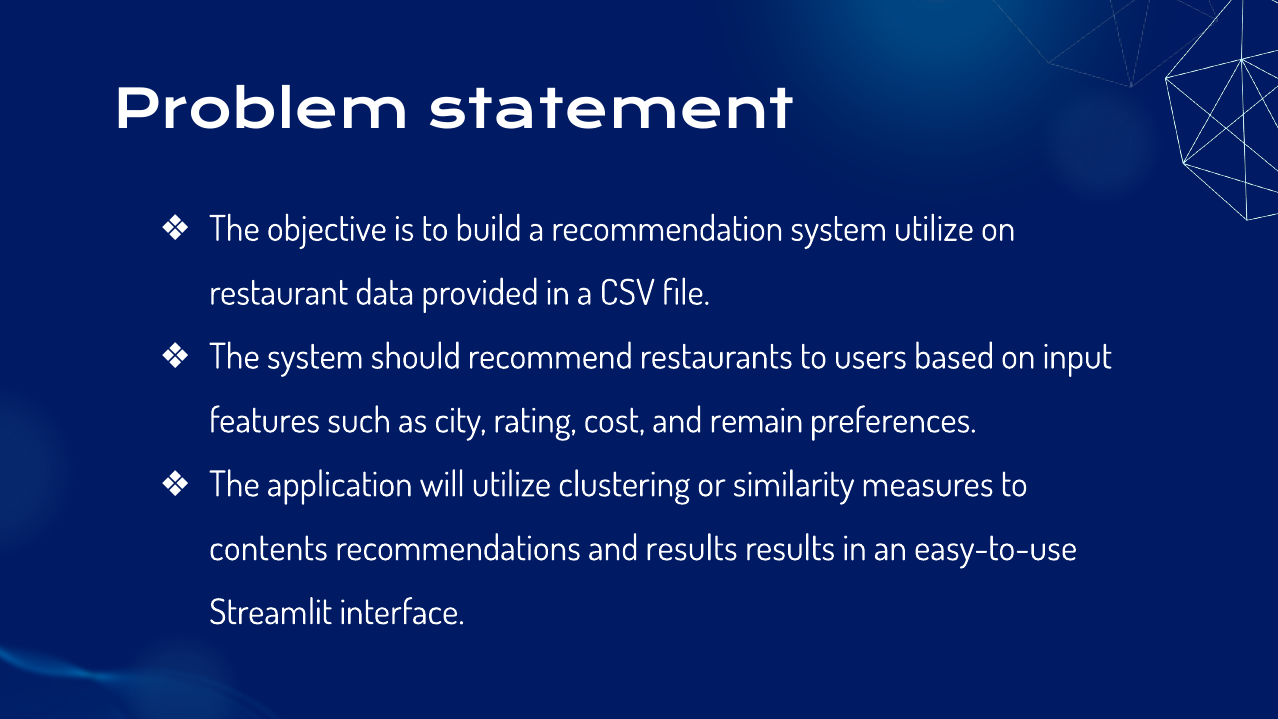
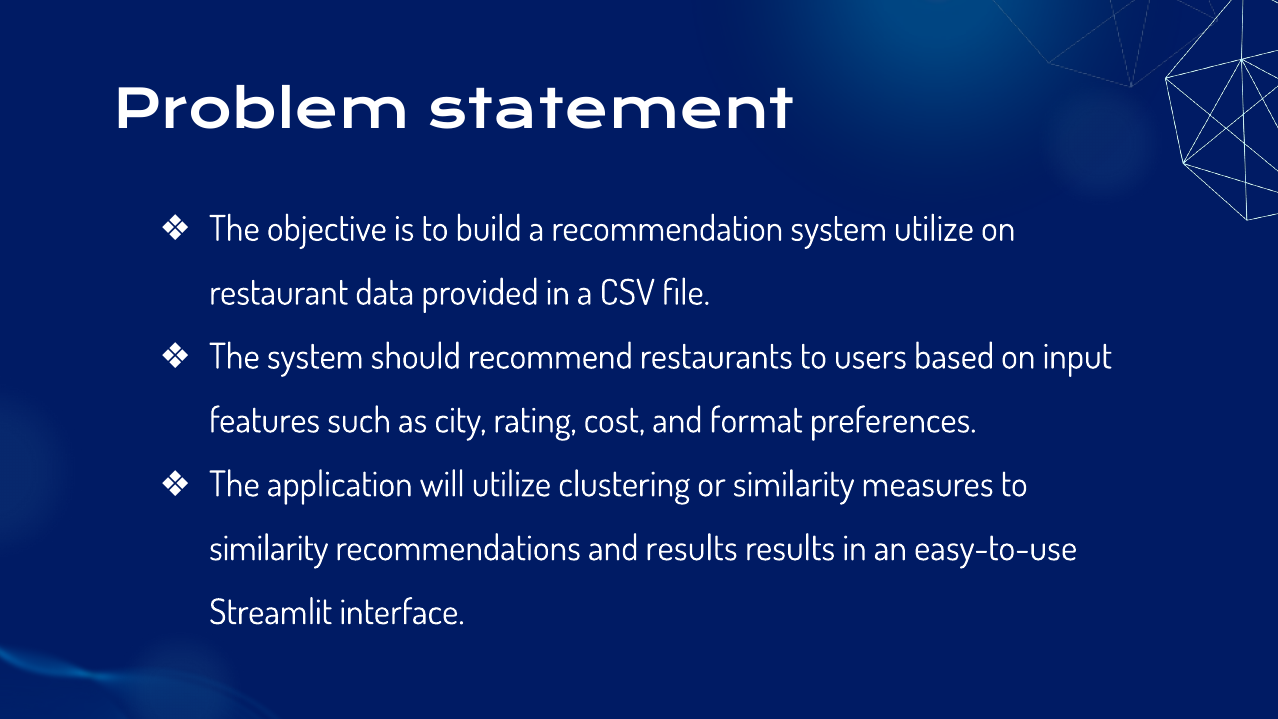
remain: remain -> format
contents at (269, 549): contents -> similarity
